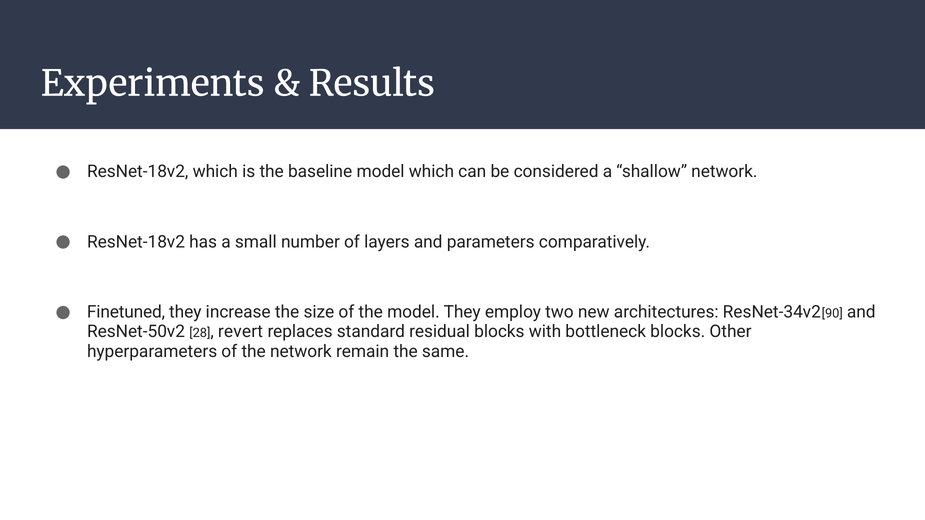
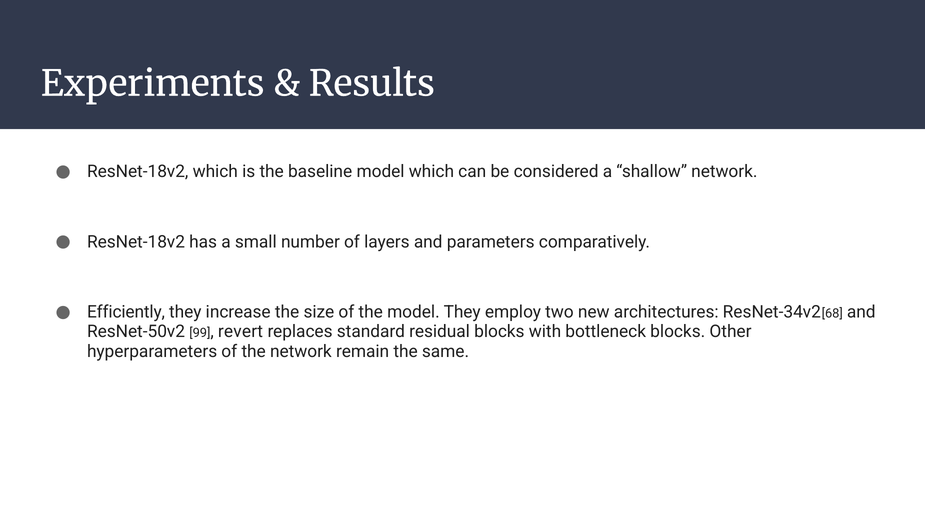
Finetuned: Finetuned -> Efficiently
90: 90 -> 68
28: 28 -> 99
